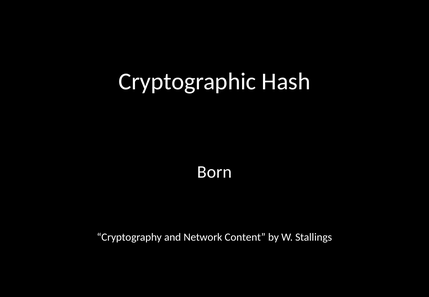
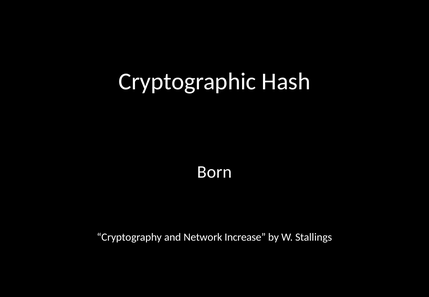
Content: Content -> Increase
